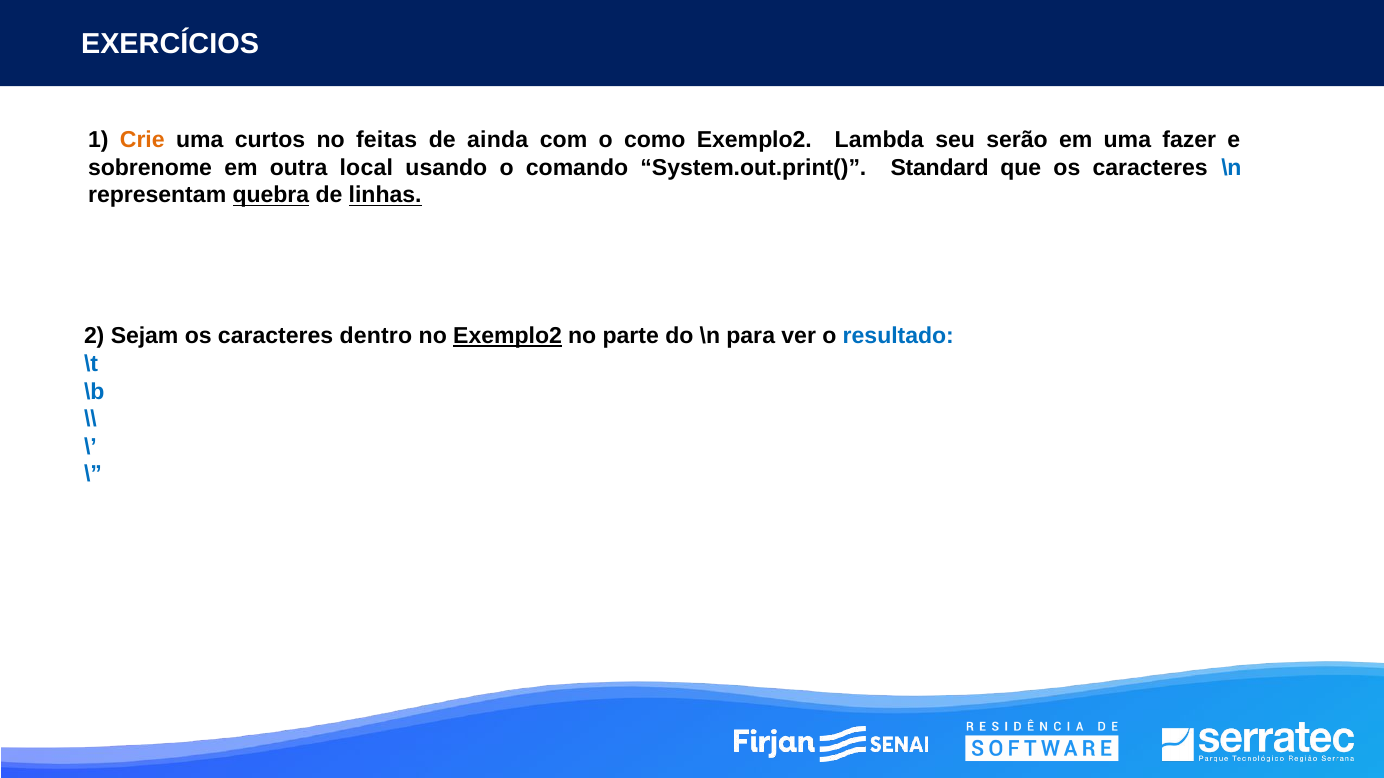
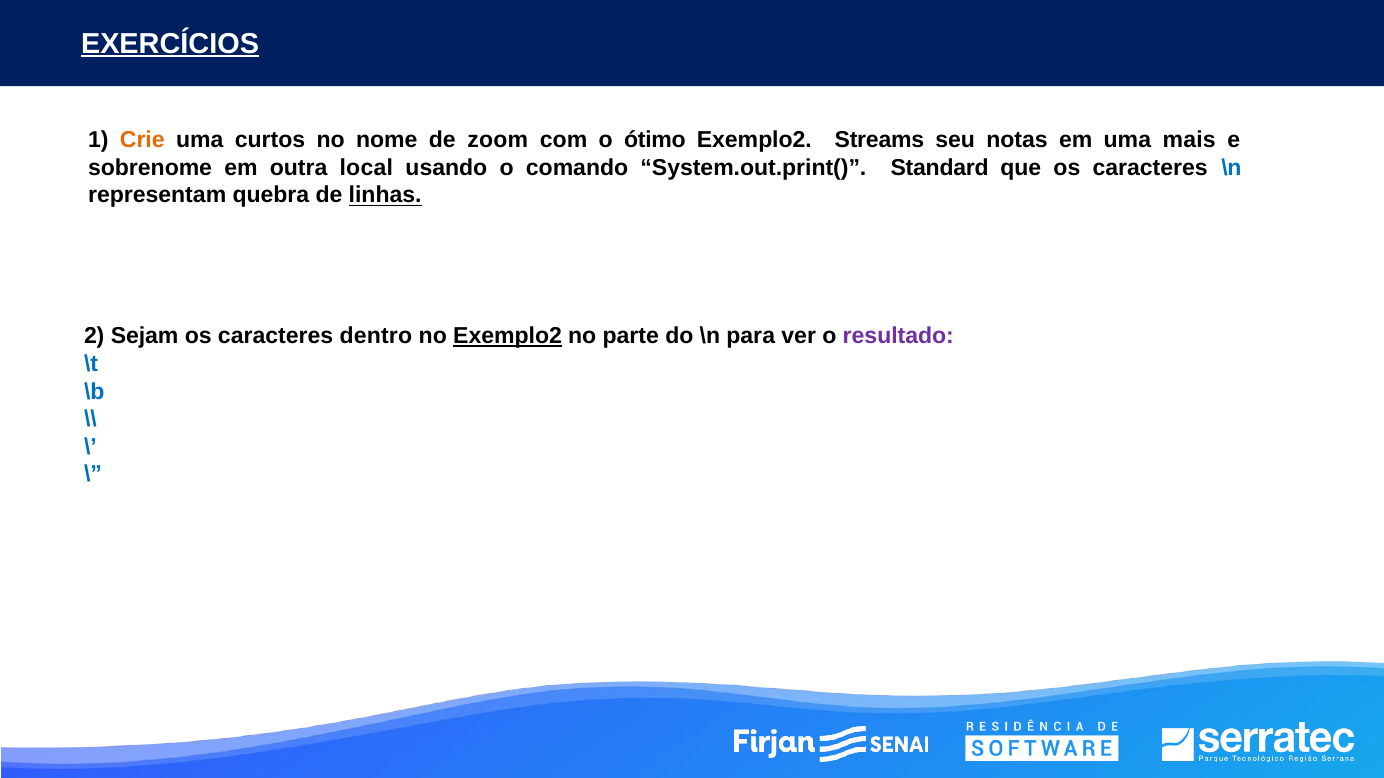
EXERCÍCIOS underline: none -> present
feitas: feitas -> nome
ainda: ainda -> zoom
como: como -> ótimo
Lambda: Lambda -> Streams
serão: serão -> notas
fazer: fazer -> mais
quebra underline: present -> none
resultado colour: blue -> purple
